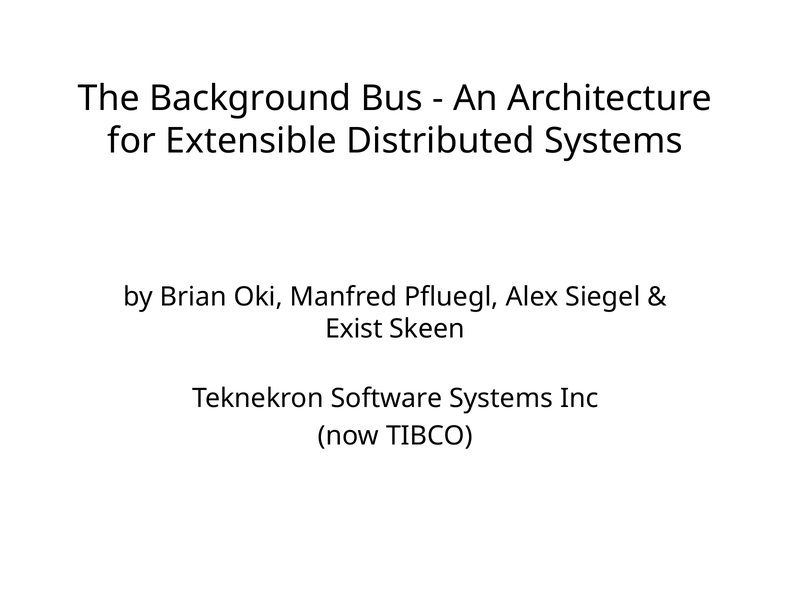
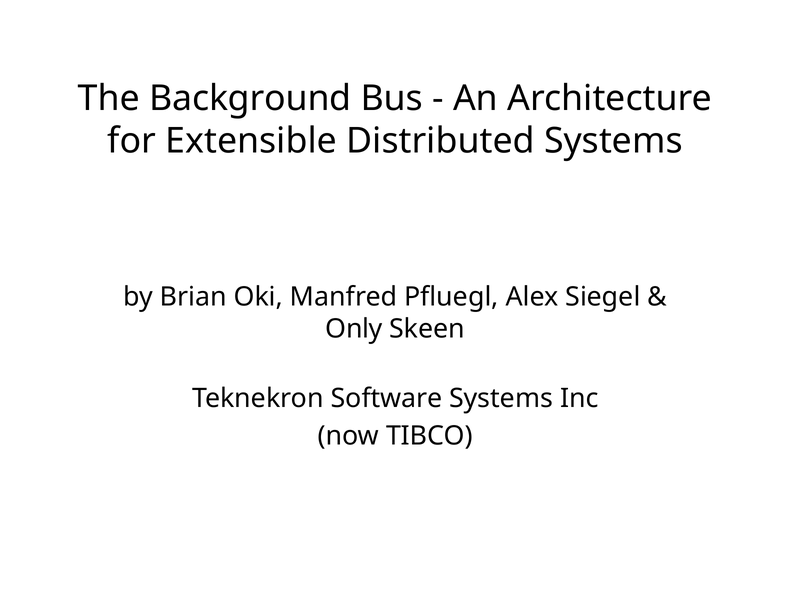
Exist: Exist -> Only
